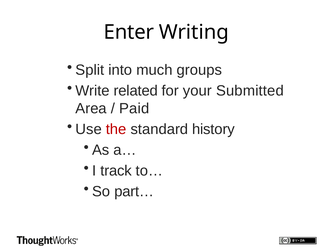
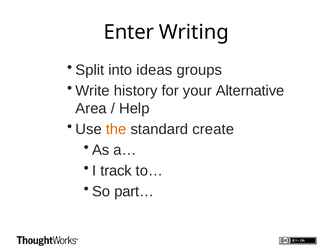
much: much -> ideas
related: related -> history
Submitted: Submitted -> Alternative
Paid: Paid -> Help
the colour: red -> orange
history: history -> create
